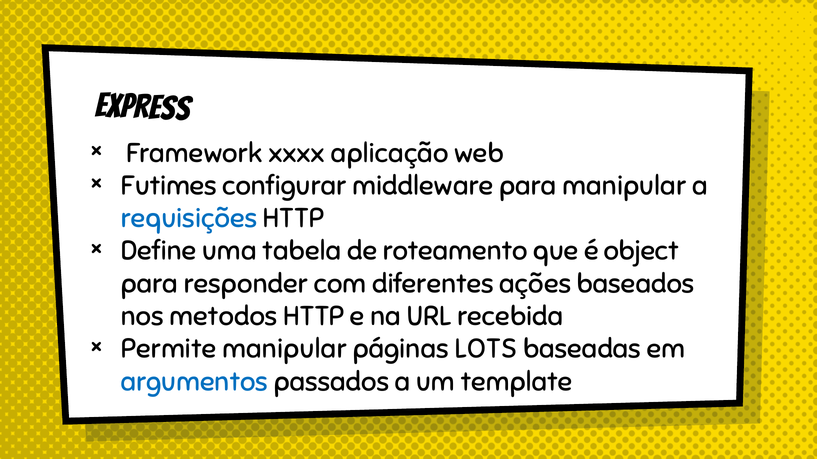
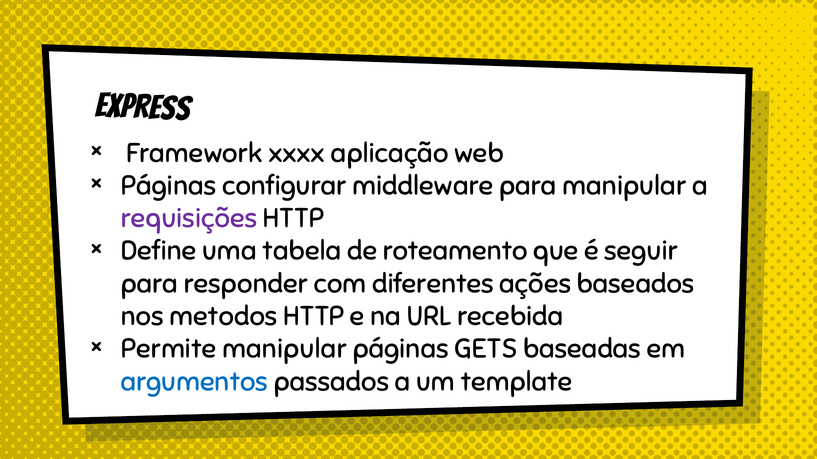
Futimes at (169, 186): Futimes -> Páginas
requisições colour: blue -> purple
object: object -> seguir
LOTS: LOTS -> GETS
